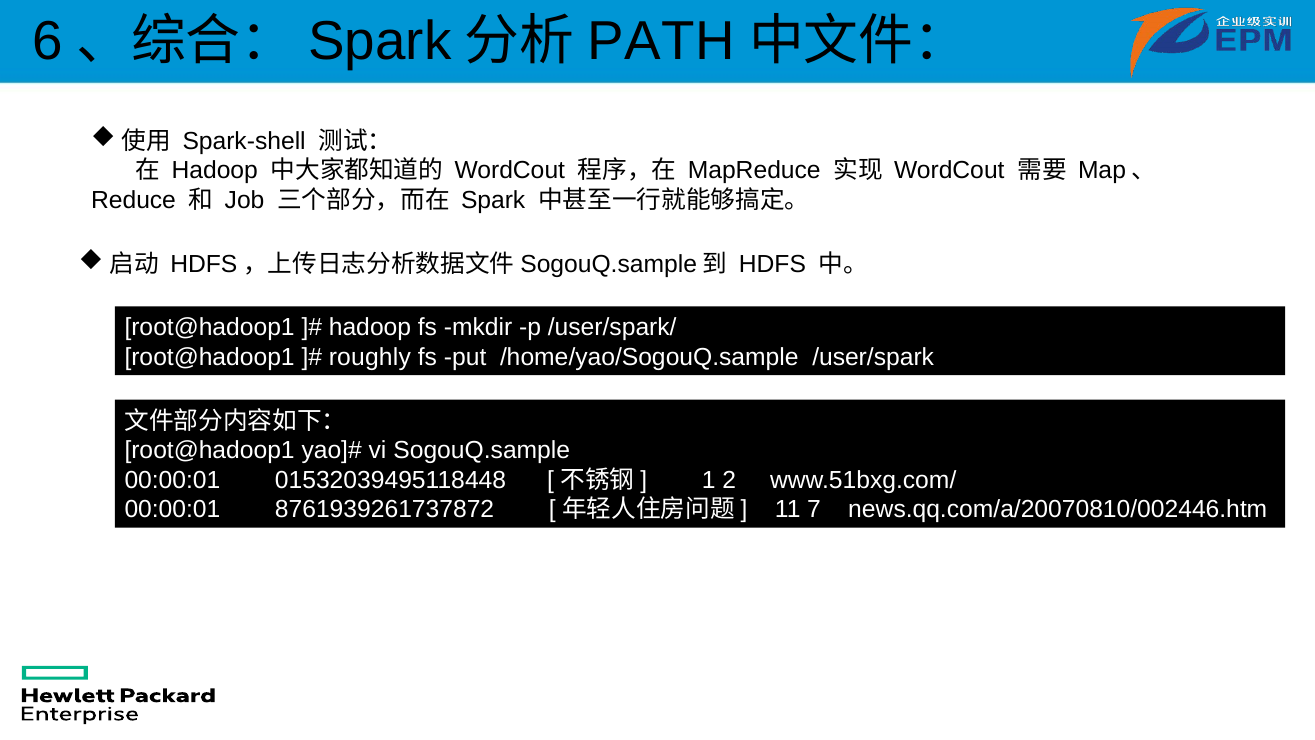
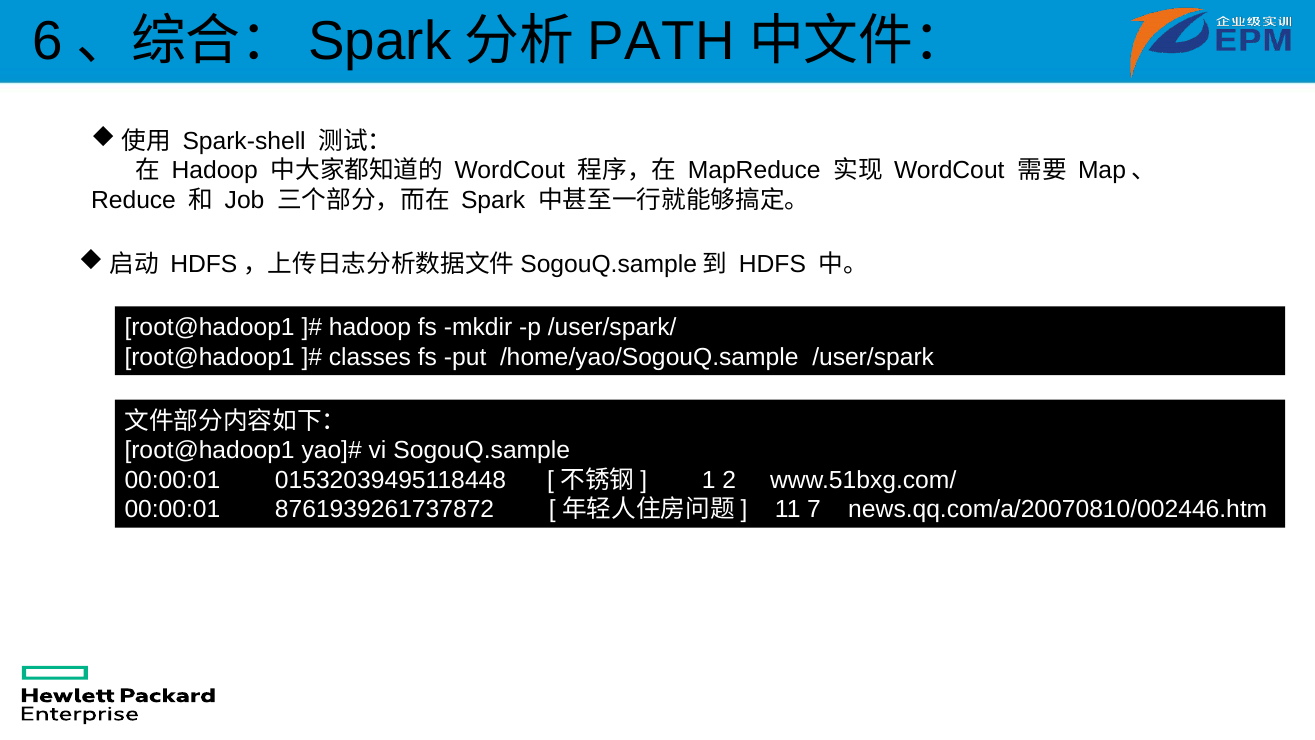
roughly: roughly -> classes
